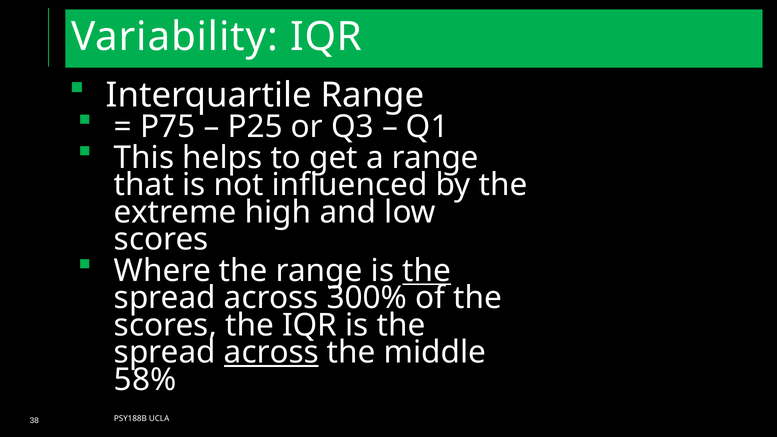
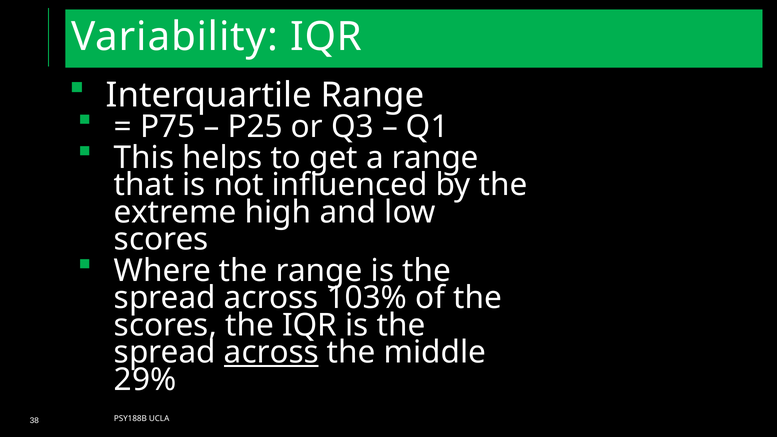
the at (427, 271) underline: present -> none
300%: 300% -> 103%
58%: 58% -> 29%
